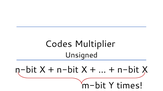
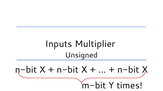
Codes: Codes -> Inputs
